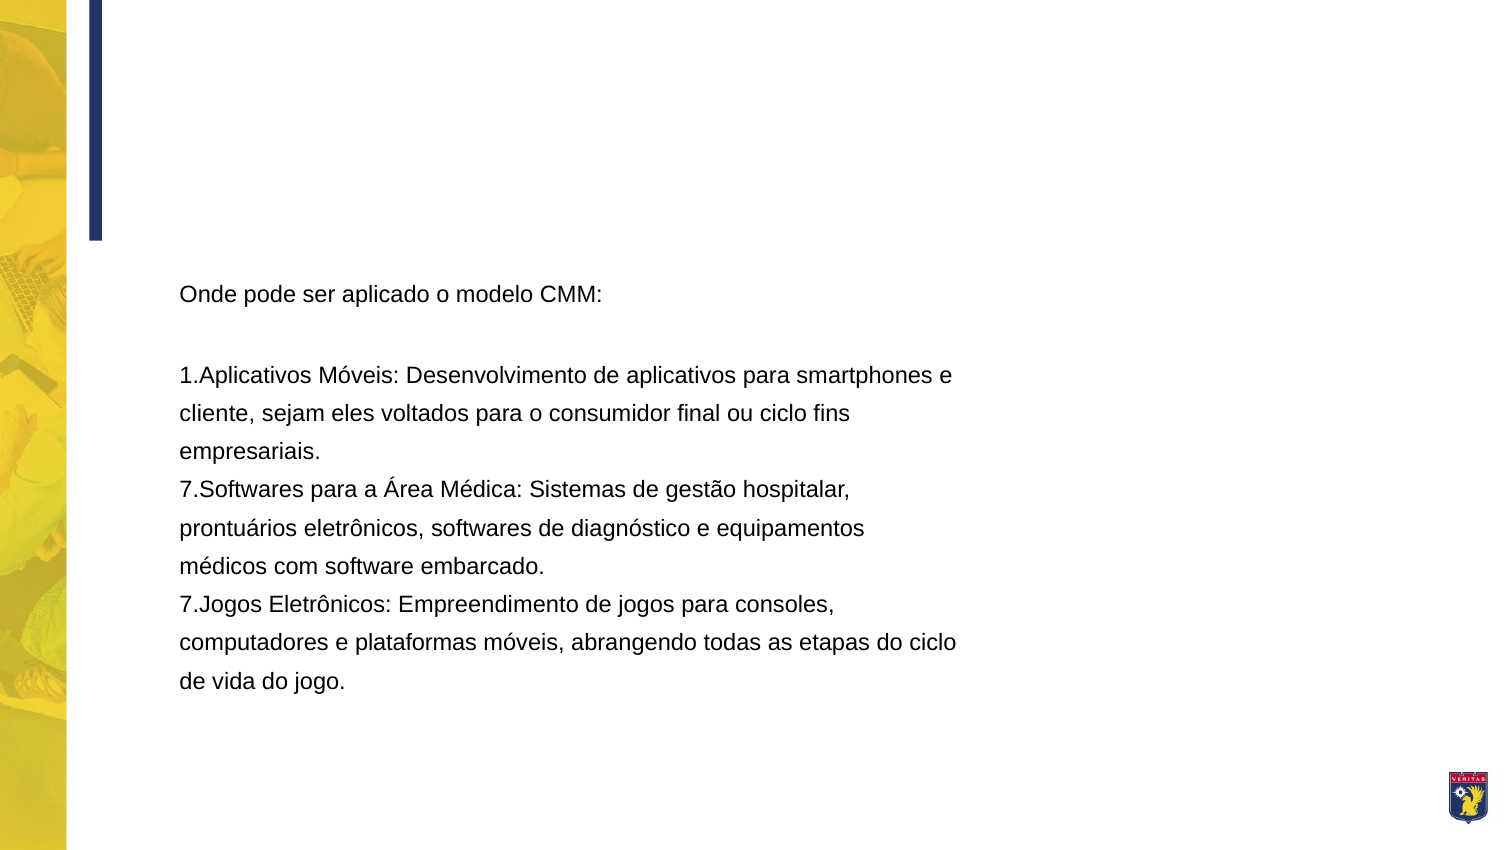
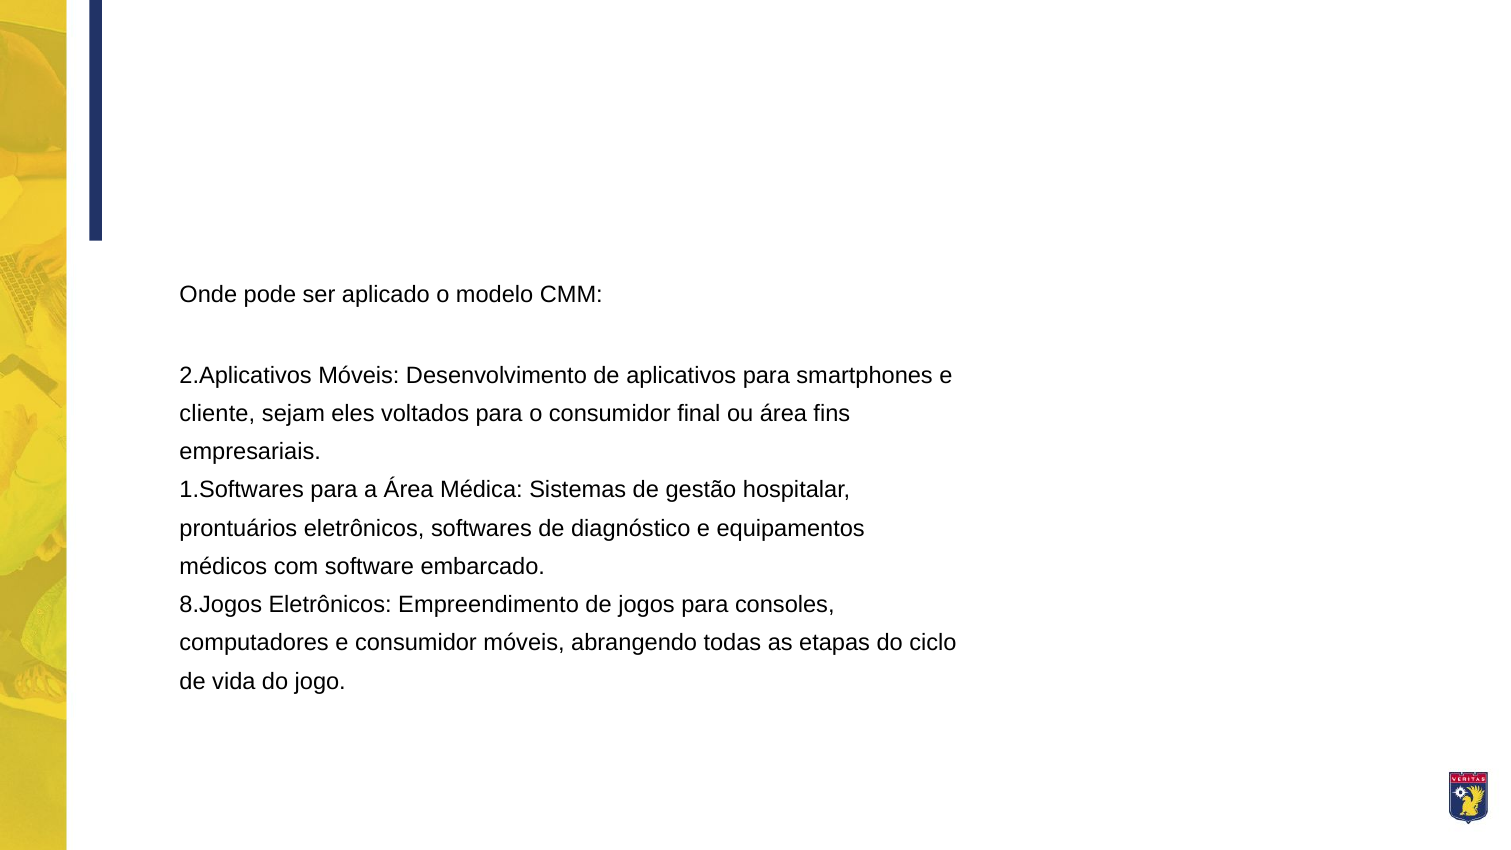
1.Aplicativos: 1.Aplicativos -> 2.Aplicativos
ou ciclo: ciclo -> área
7.Softwares: 7.Softwares -> 1.Softwares
7.Jogos: 7.Jogos -> 8.Jogos
e plataformas: plataformas -> consumidor
